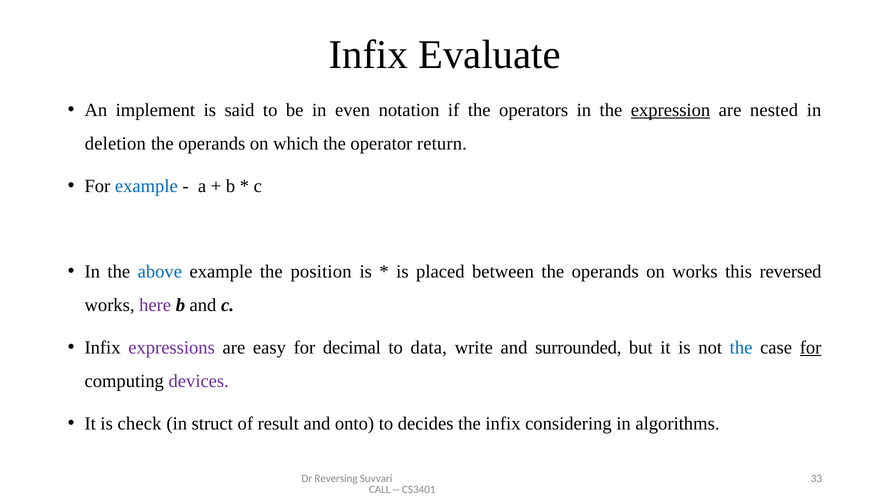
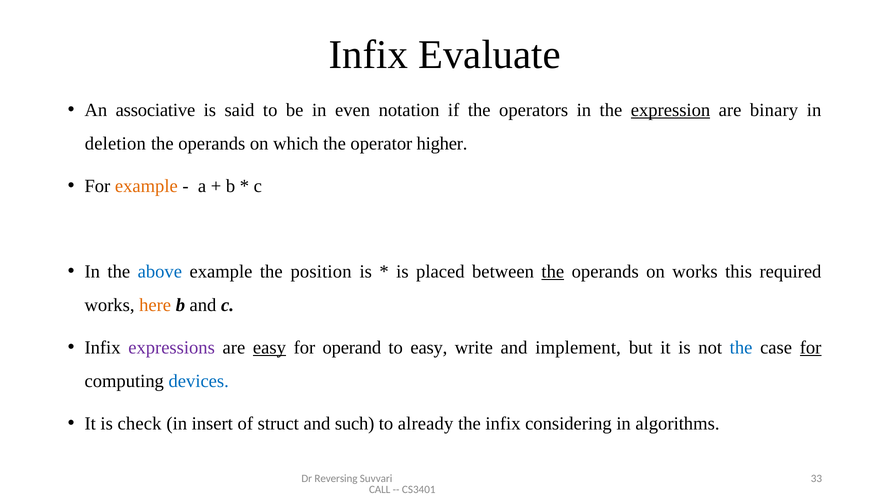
implement: implement -> associative
nested: nested -> binary
return: return -> higher
example at (146, 186) colour: blue -> orange
the at (553, 271) underline: none -> present
reversed: reversed -> required
here colour: purple -> orange
easy at (269, 347) underline: none -> present
decimal: decimal -> operand
to data: data -> easy
surrounded: surrounded -> implement
devices colour: purple -> blue
struct: struct -> insert
result: result -> struct
onto: onto -> such
decides: decides -> already
